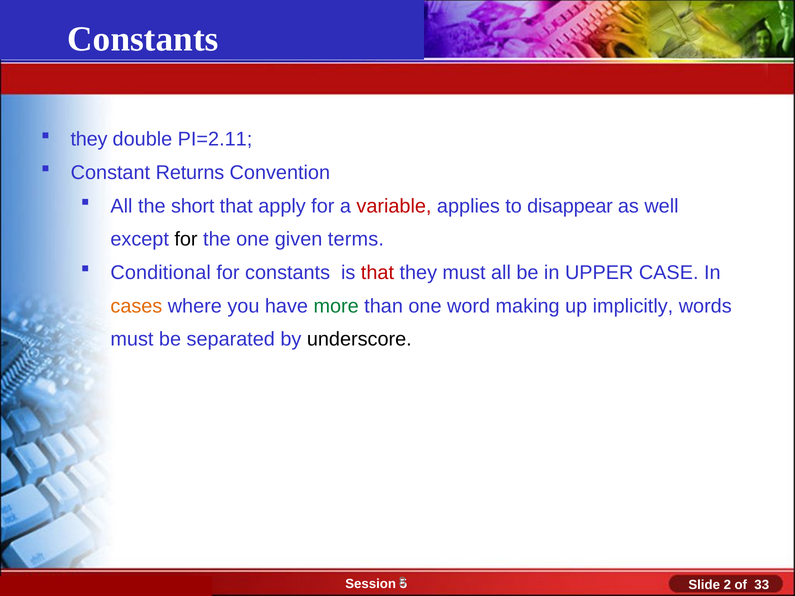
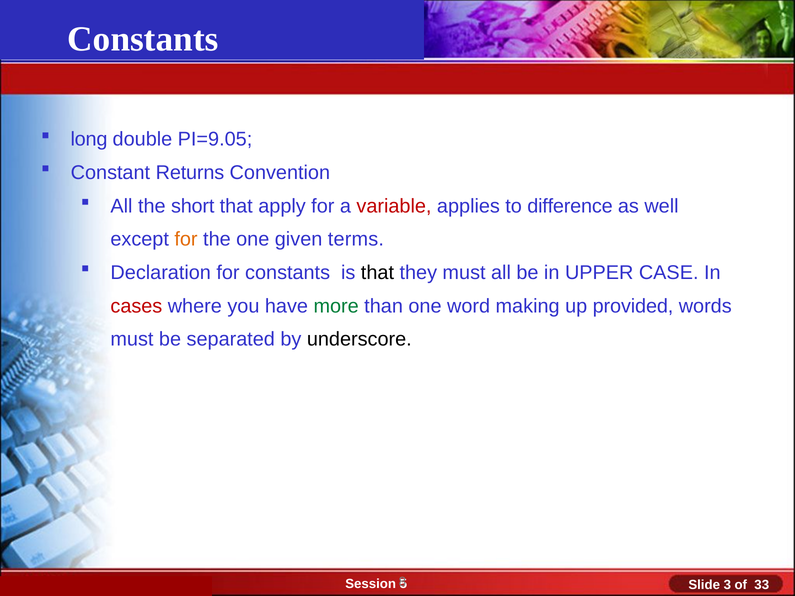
they at (89, 139): they -> long
PI=2.11: PI=2.11 -> PI=9.05
disappear: disappear -> difference
for at (186, 239) colour: black -> orange
Conditional: Conditional -> Declaration
that at (377, 273) colour: red -> black
cases colour: orange -> red
implicitly: implicitly -> provided
2: 2 -> 3
